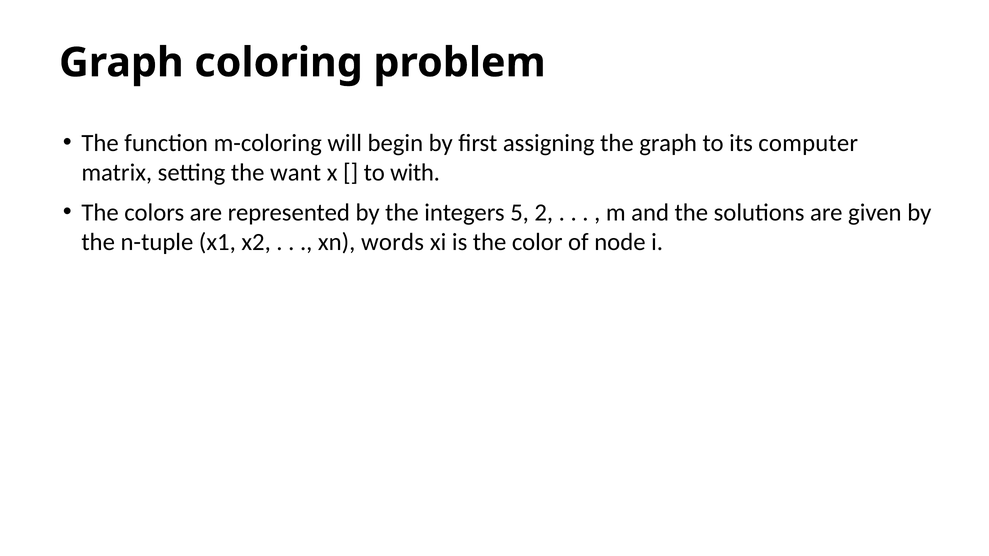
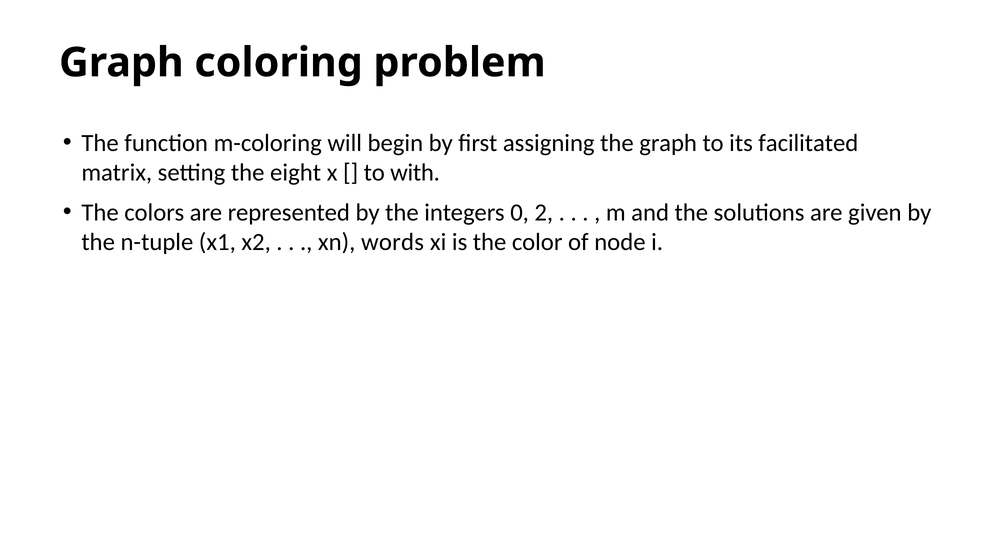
computer: computer -> facilitated
want: want -> eight
5: 5 -> 0
